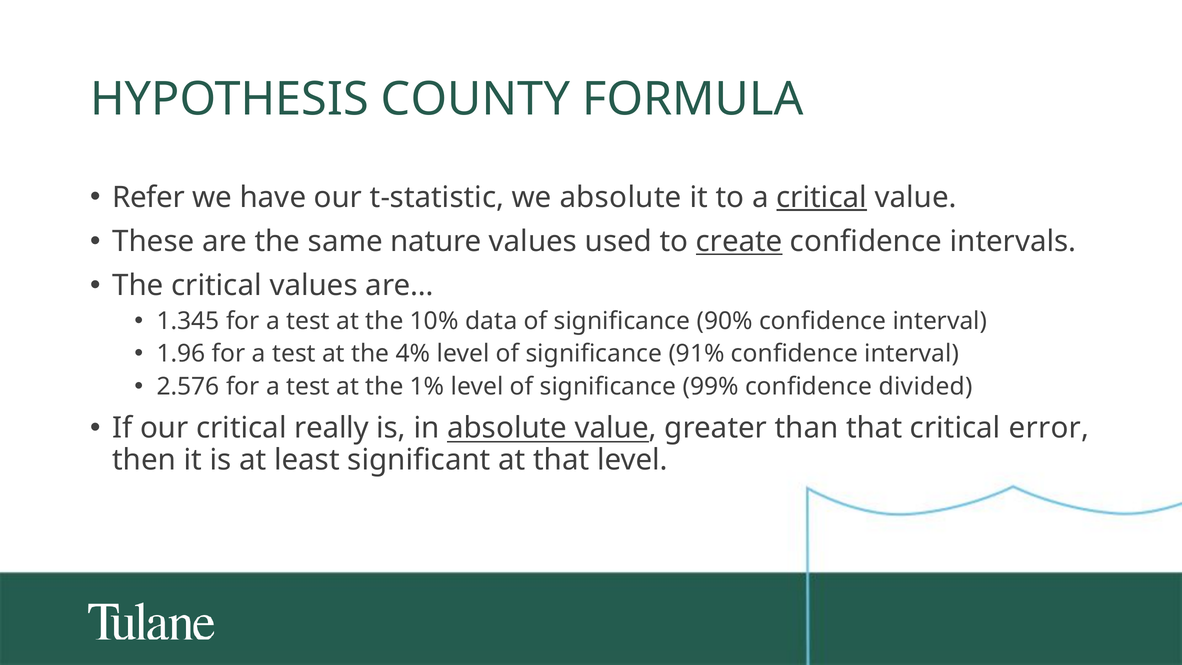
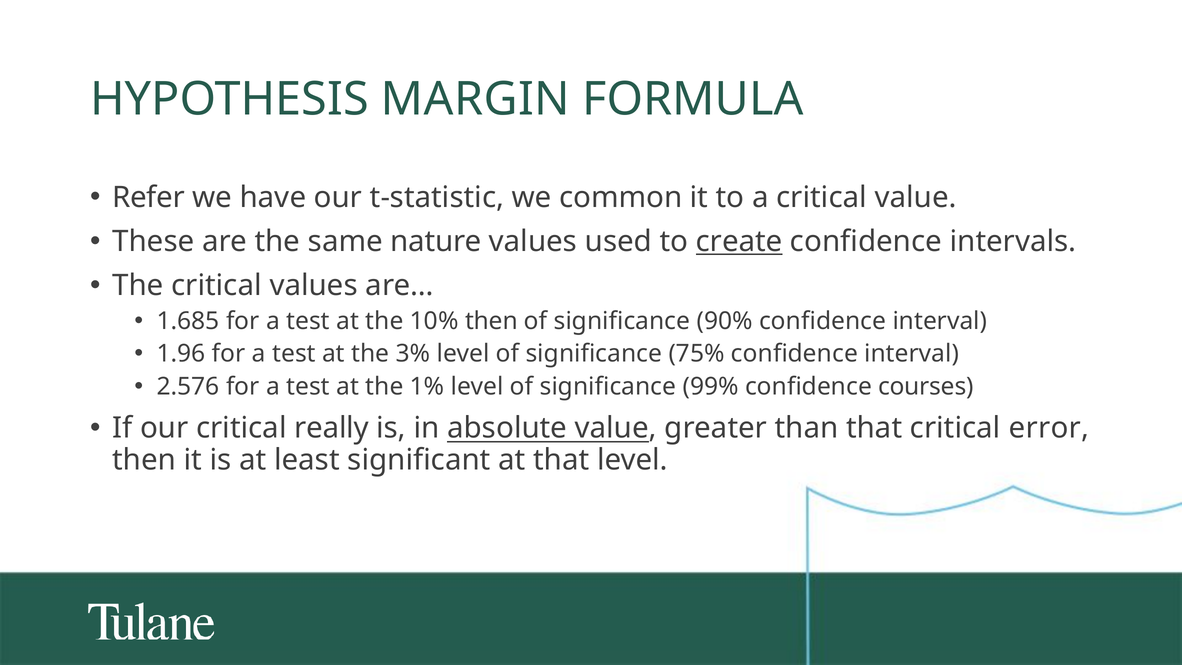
COUNTY: COUNTY -> MARGIN
we absolute: absolute -> common
critical at (822, 197) underline: present -> none
1.345: 1.345 -> 1.685
10% data: data -> then
4%: 4% -> 3%
91%: 91% -> 75%
divided: divided -> courses
